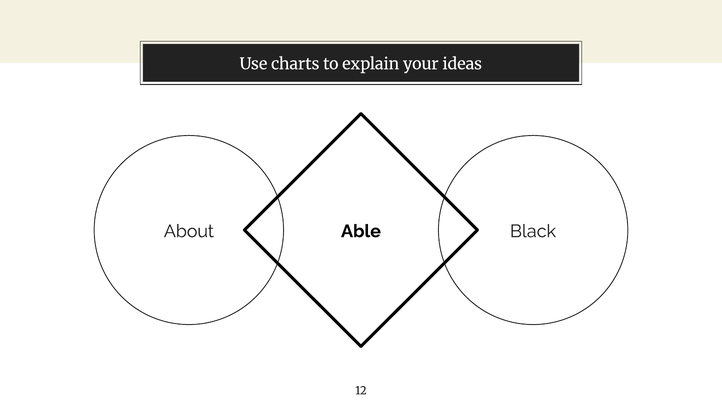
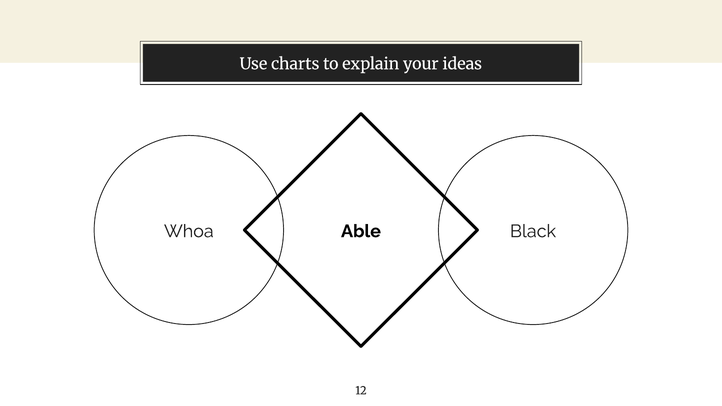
About: About -> Whoa
